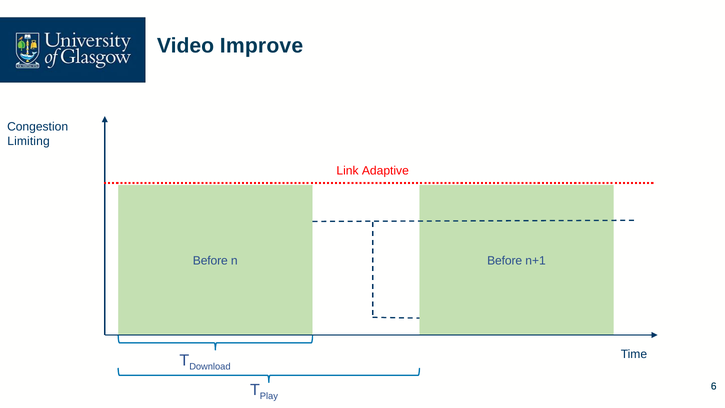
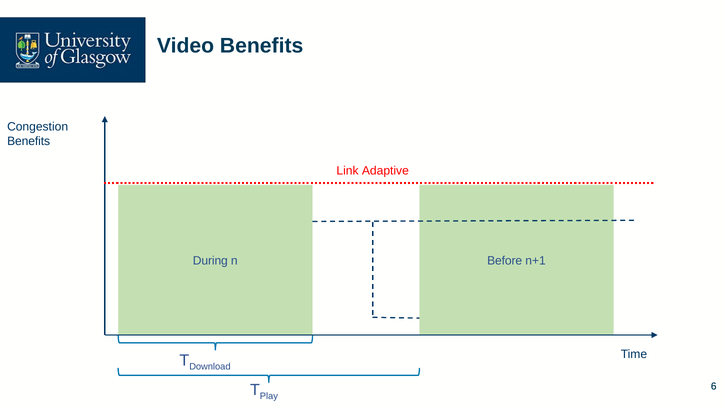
Video Improve: Improve -> Benefits
Limiting at (29, 141): Limiting -> Benefits
Before at (210, 261): Before -> During
